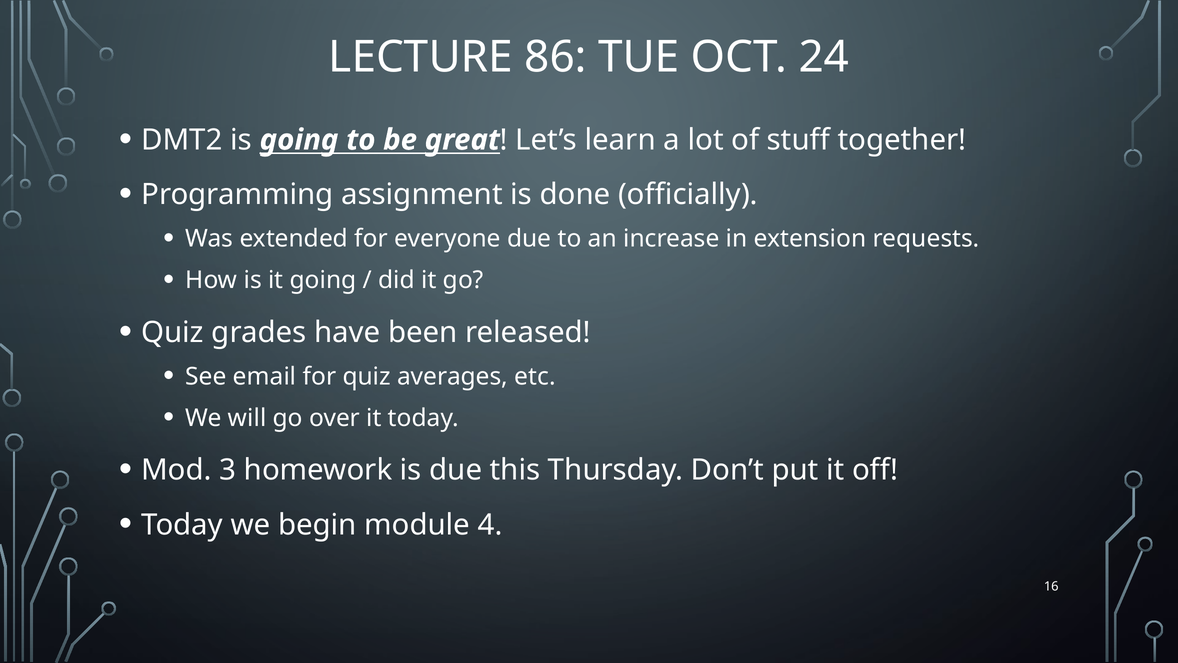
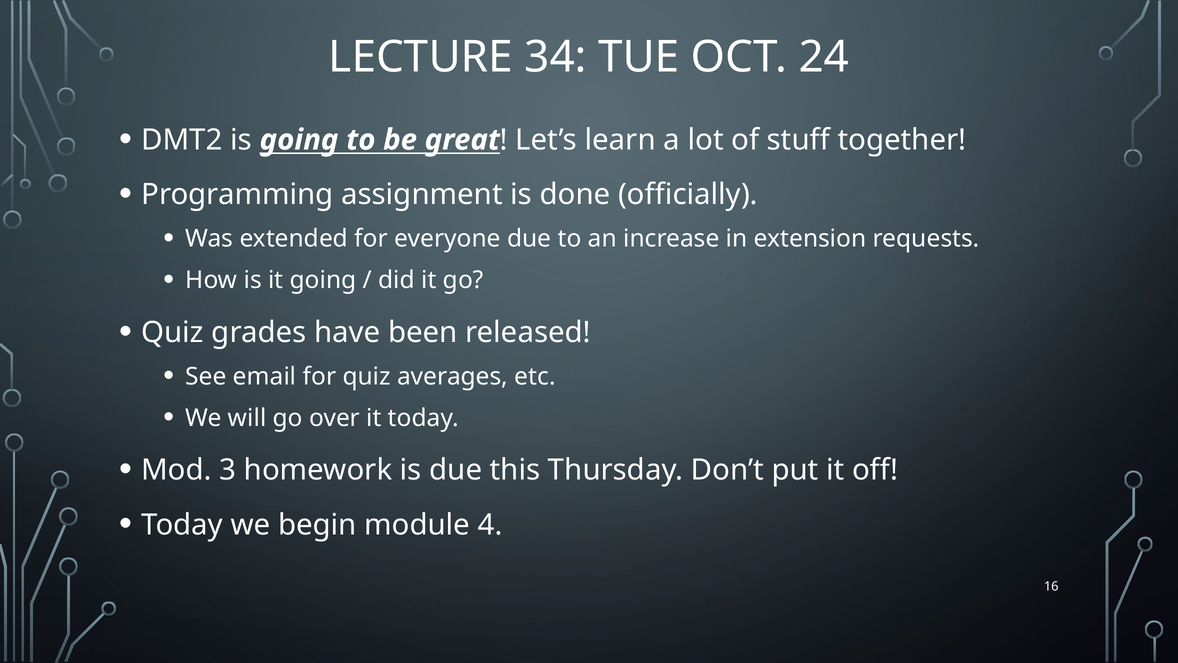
86: 86 -> 34
